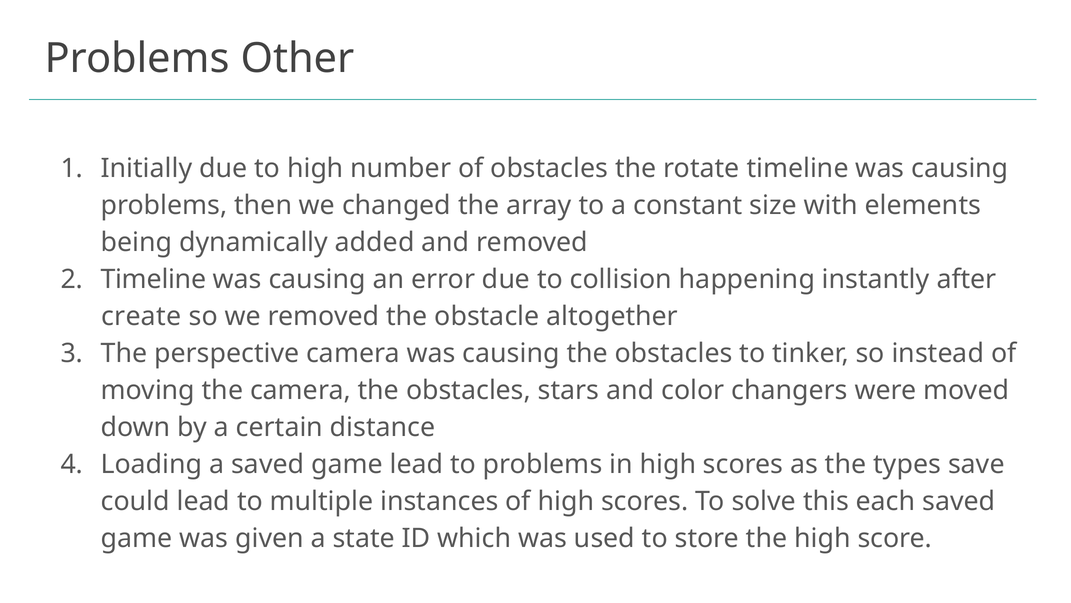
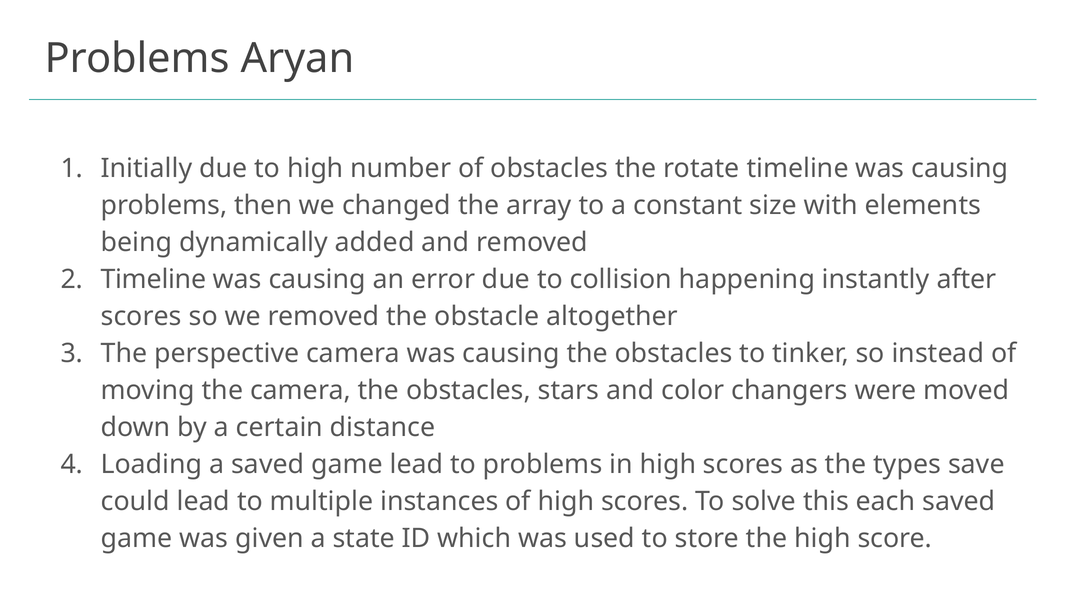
Other: Other -> Aryan
create at (141, 316): create -> scores
